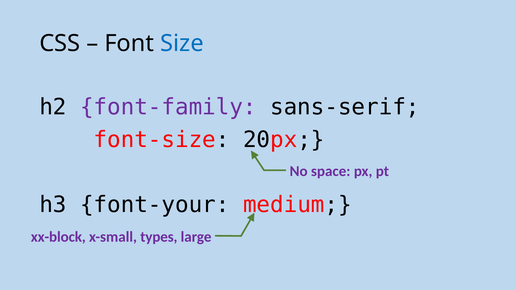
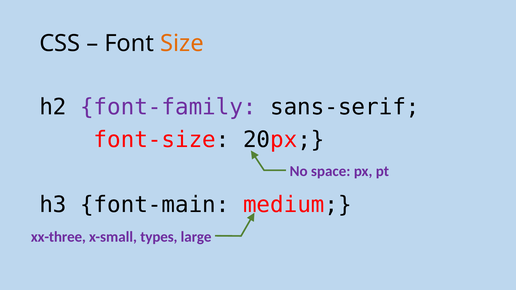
Size colour: blue -> orange
font-your: font-your -> font-main
xx-block: xx-block -> xx-three
